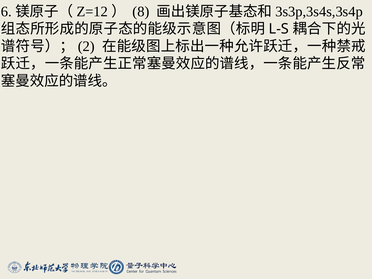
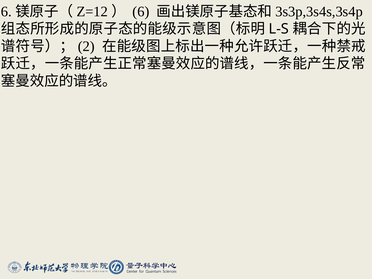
8 at (141, 12): 8 -> 6
